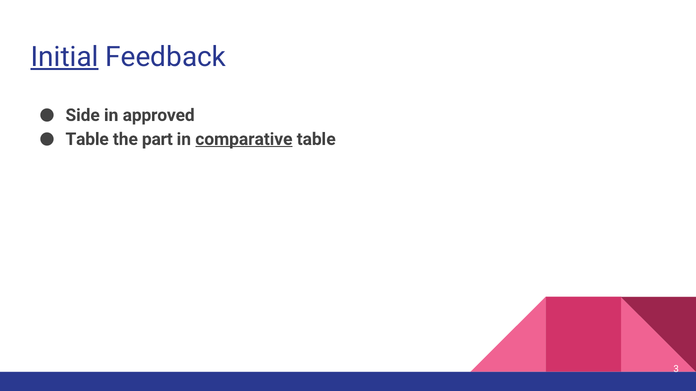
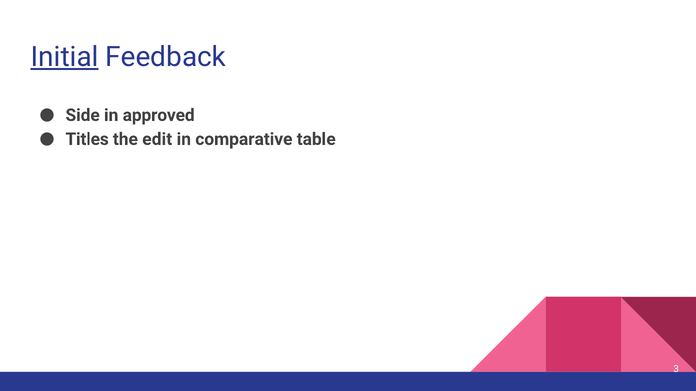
Table at (87, 139): Table -> Titles
part: part -> edit
comparative underline: present -> none
